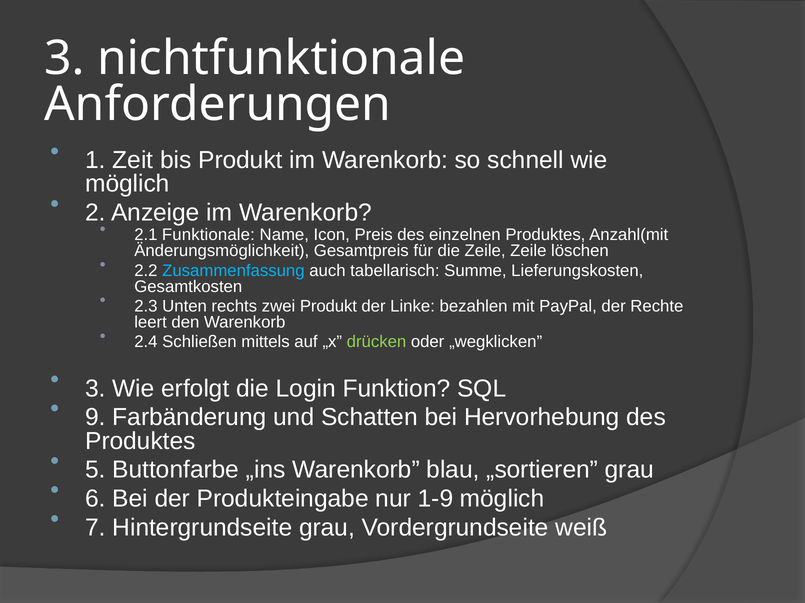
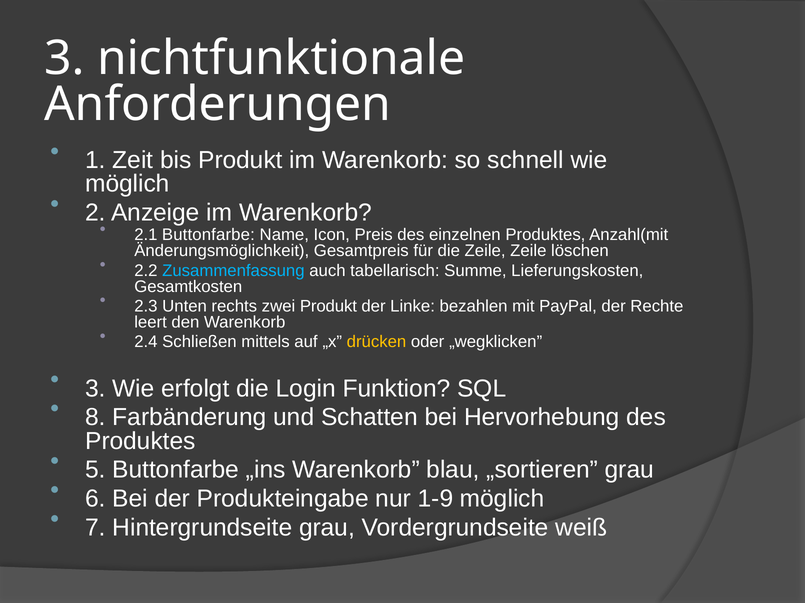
2.1 Funktionale: Funktionale -> Buttonfarbe
drücken colour: light green -> yellow
9: 9 -> 8
